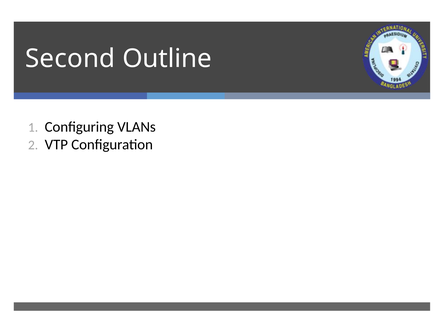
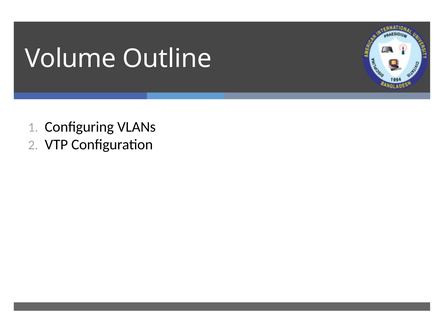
Second: Second -> Volume
